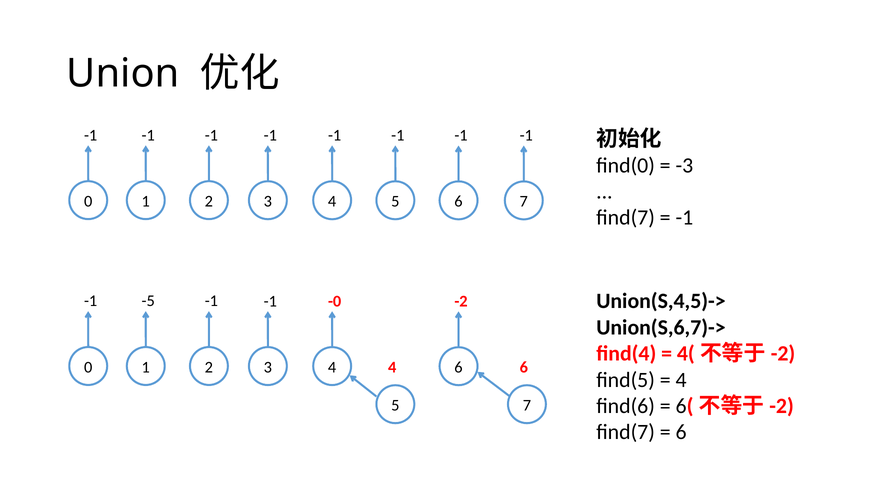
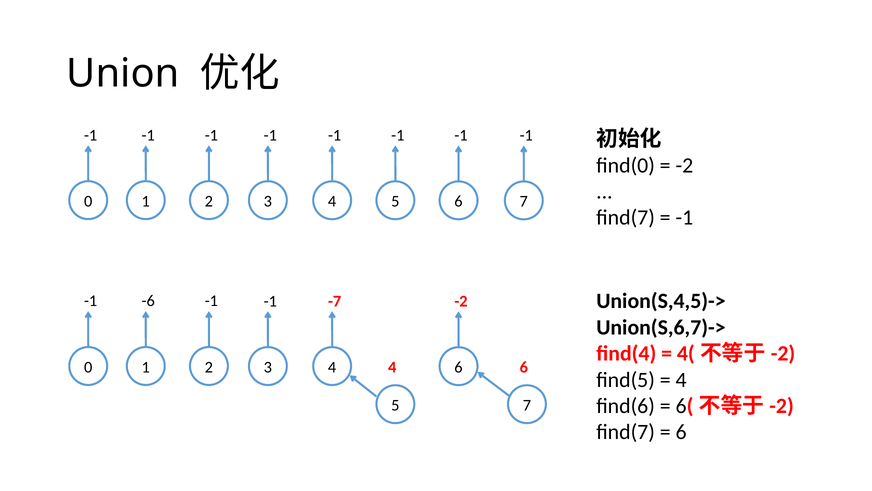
-3 at (684, 165): -3 -> -2
-5: -5 -> -6
-0: -0 -> -7
